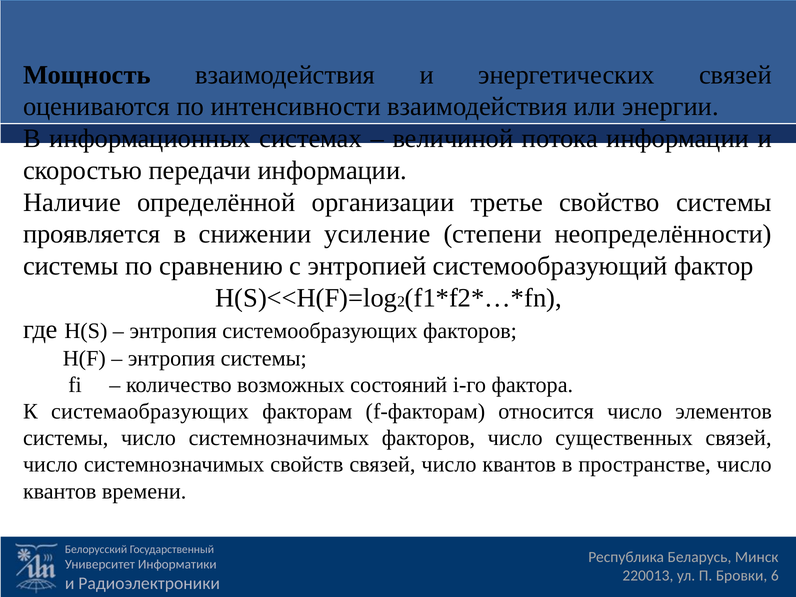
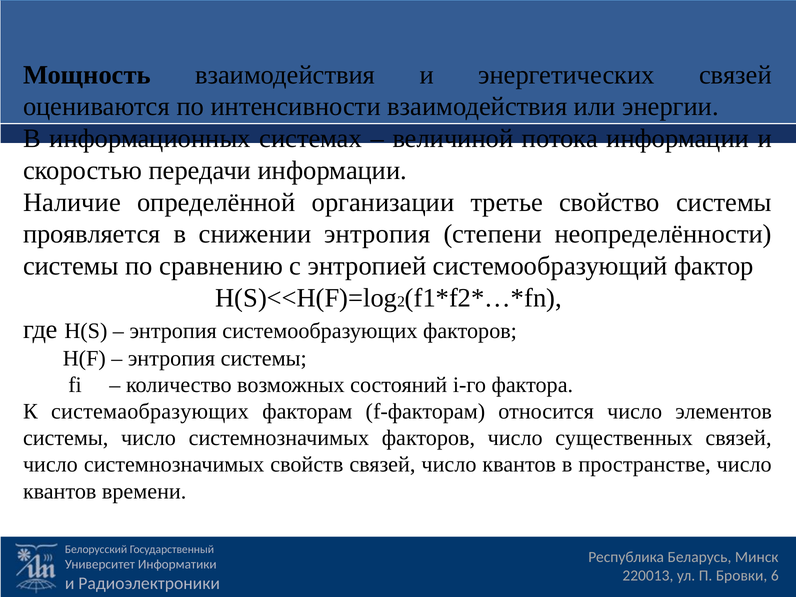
снижении усиление: усиление -> энтропия
